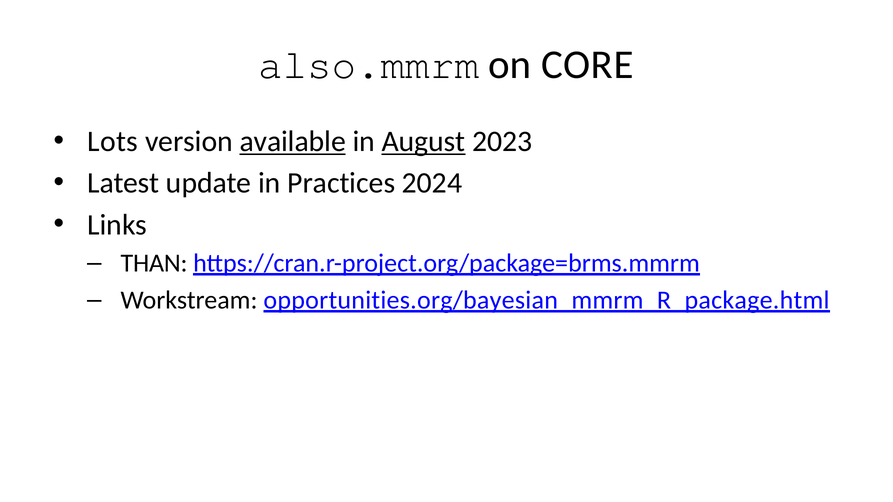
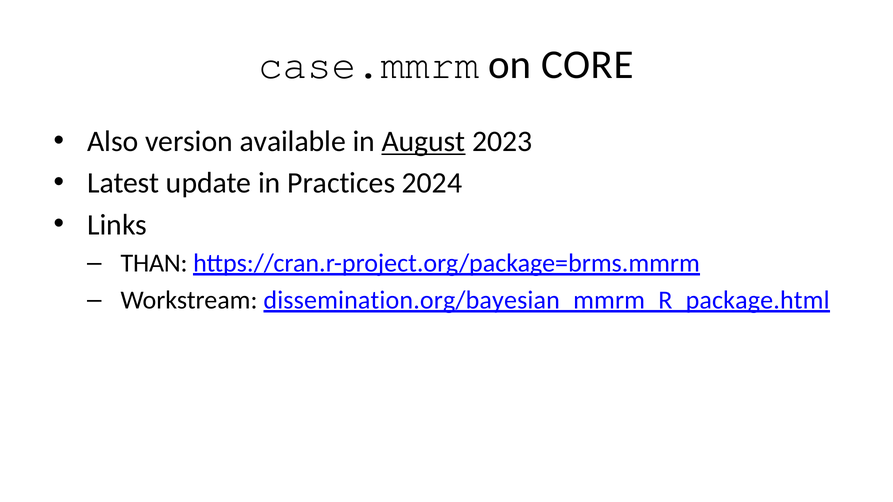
also.mmrm: also.mmrm -> case.mmrm
Lots: Lots -> Also
available underline: present -> none
opportunities.org/bayesian_mmrm_R_package.html: opportunities.org/bayesian_mmrm_R_package.html -> dissemination.org/bayesian_mmrm_R_package.html
